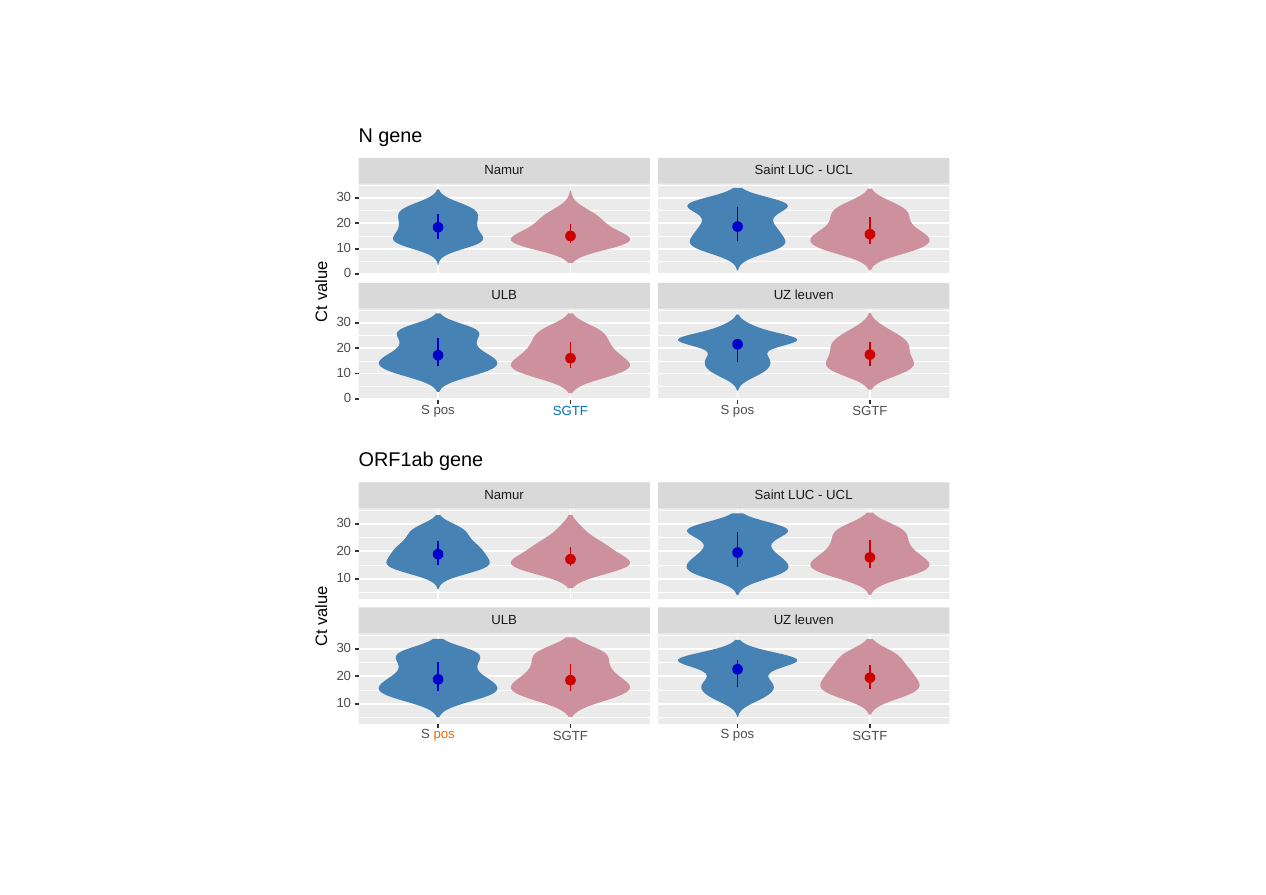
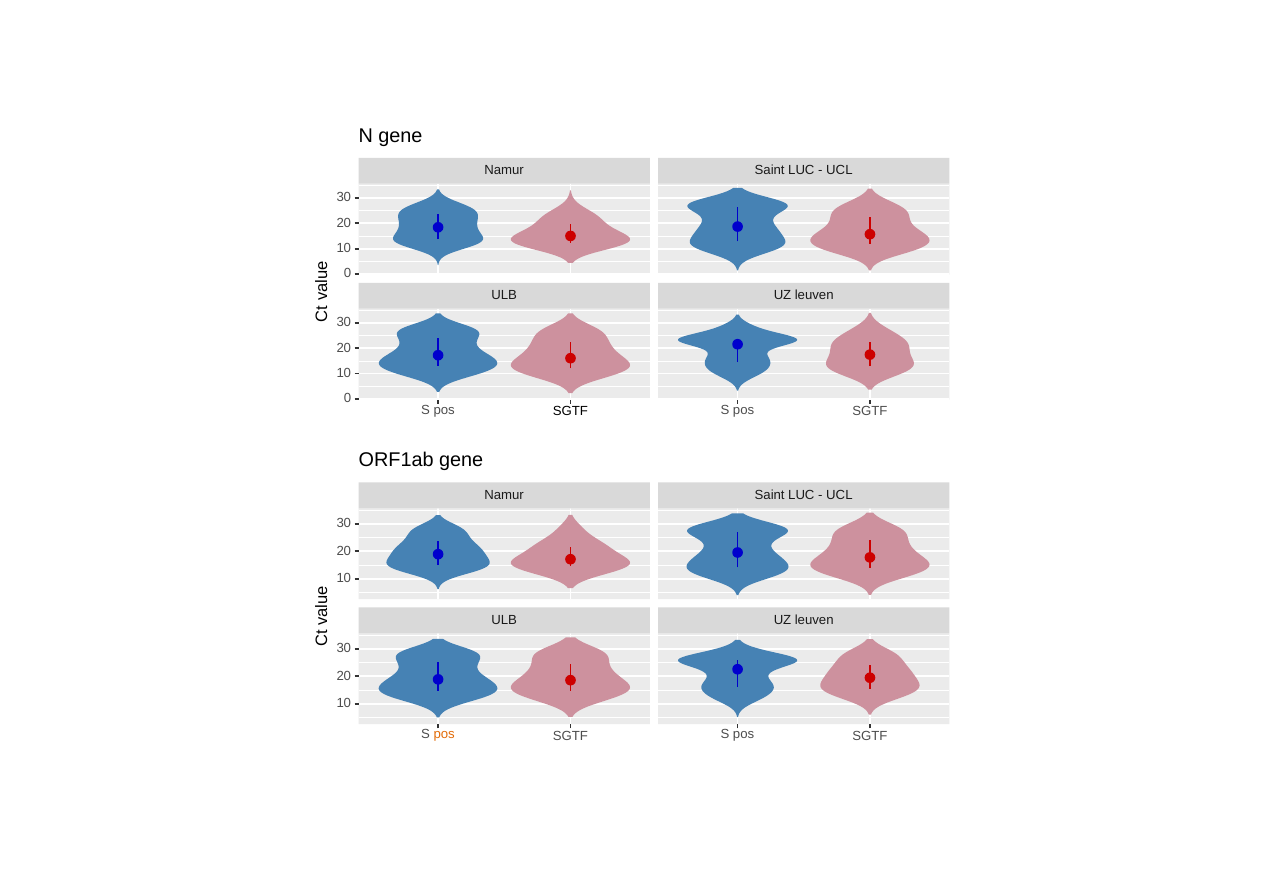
SGTF at (570, 411) colour: blue -> black
